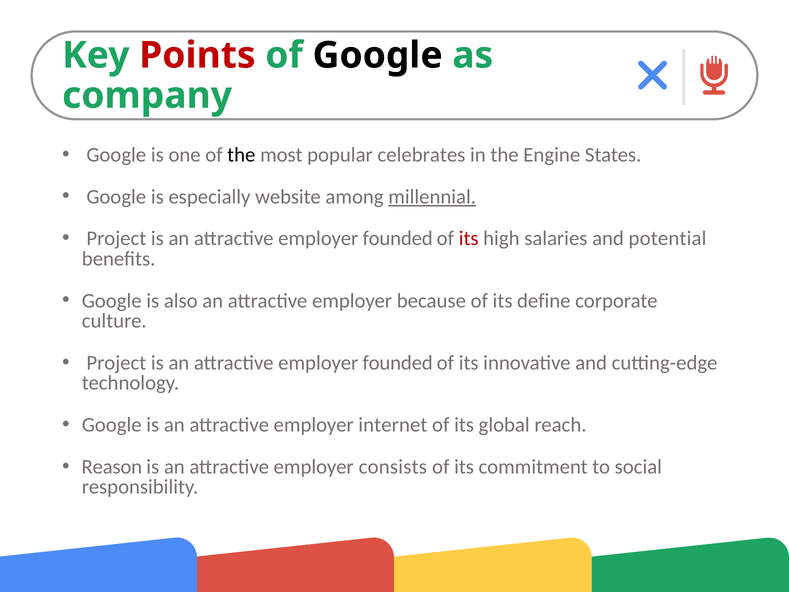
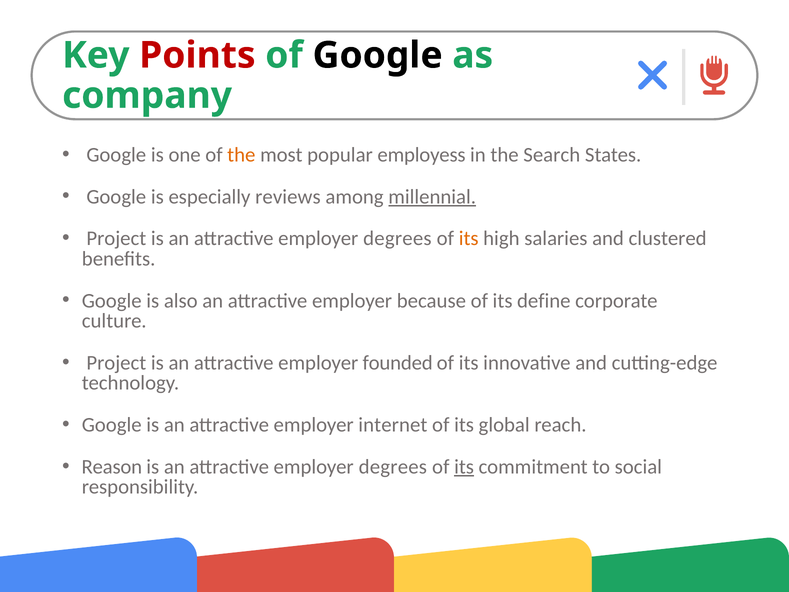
the at (241, 155) colour: black -> orange
celebrates: celebrates -> employess
Engine: Engine -> Search
website: website -> reviews
founded at (398, 238): founded -> degrees
its at (469, 238) colour: red -> orange
potential: potential -> clustered
consists at (393, 467): consists -> degrees
its at (464, 467) underline: none -> present
